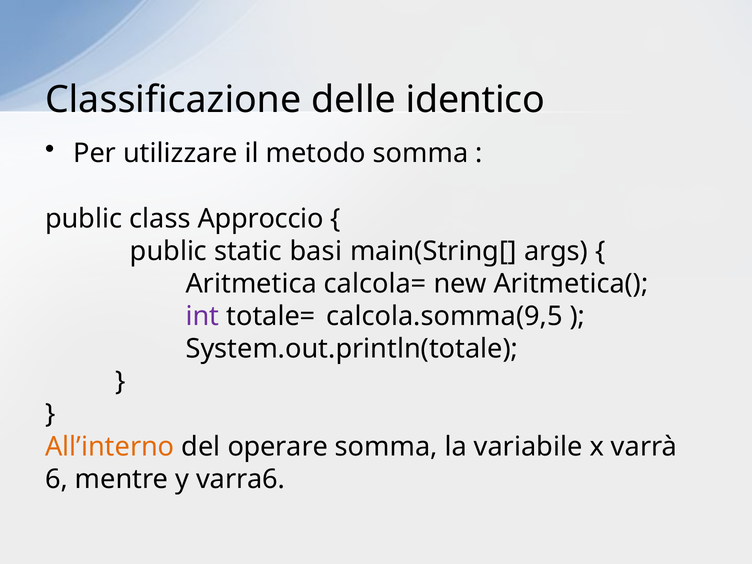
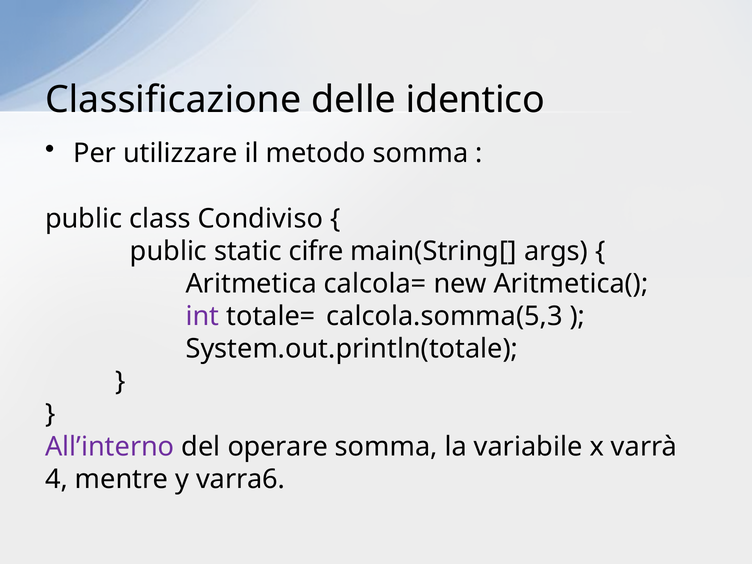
Approccio: Approccio -> Condiviso
basi: basi -> cifre
calcola.somma(9,5: calcola.somma(9,5 -> calcola.somma(5,3
All’interno colour: orange -> purple
6: 6 -> 4
